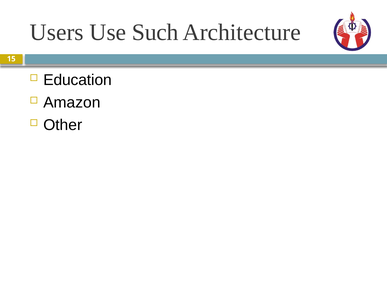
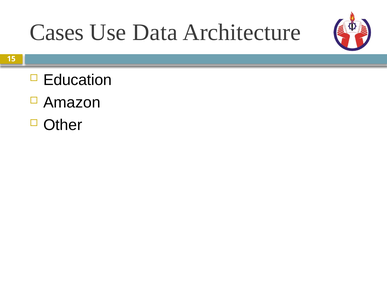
Users: Users -> Cases
Such: Such -> Data
